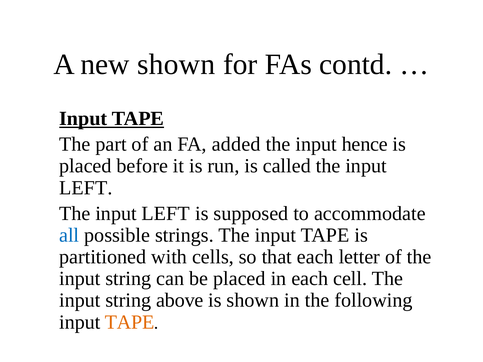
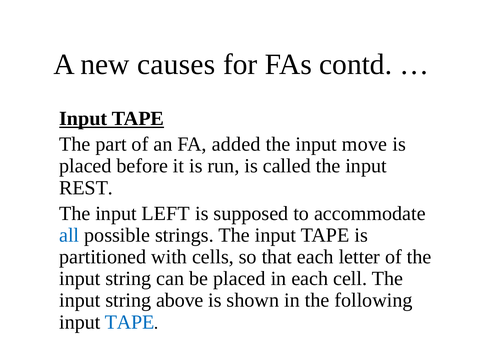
new shown: shown -> causes
hence: hence -> move
LEFT at (86, 188): LEFT -> REST
TAPE at (130, 322) colour: orange -> blue
